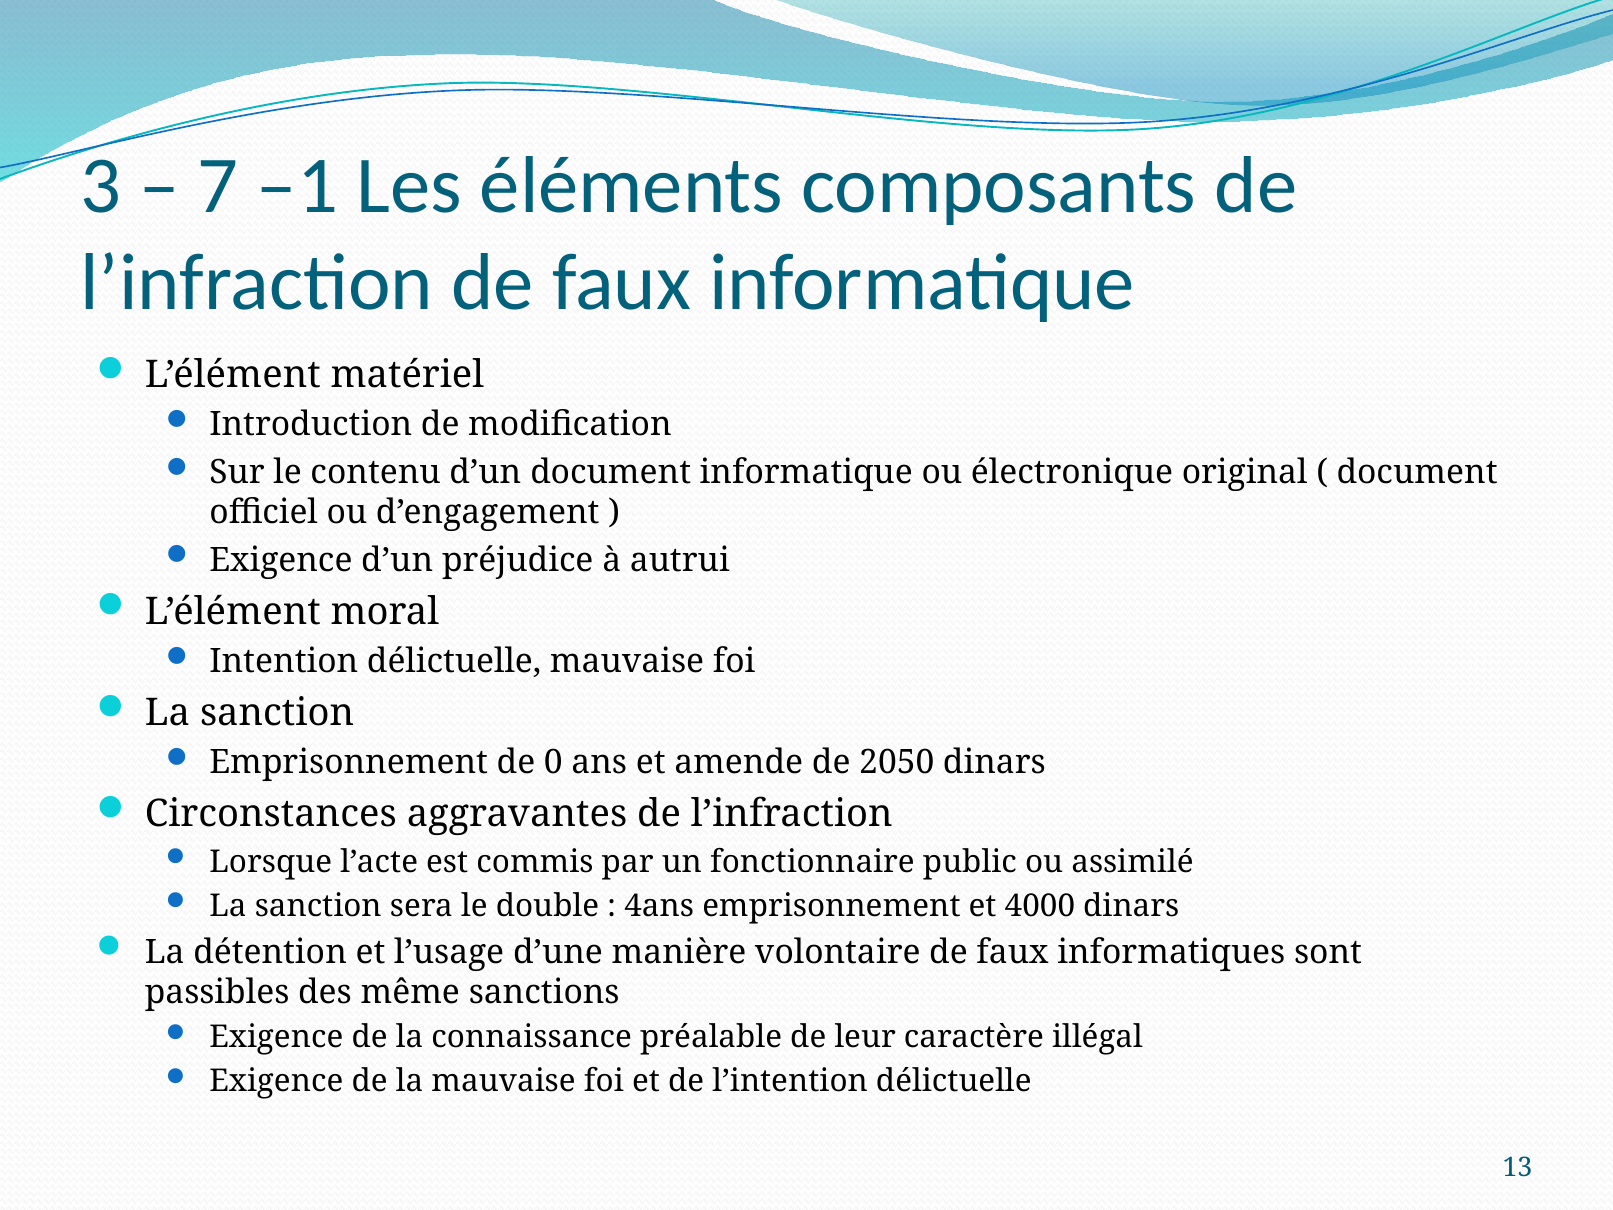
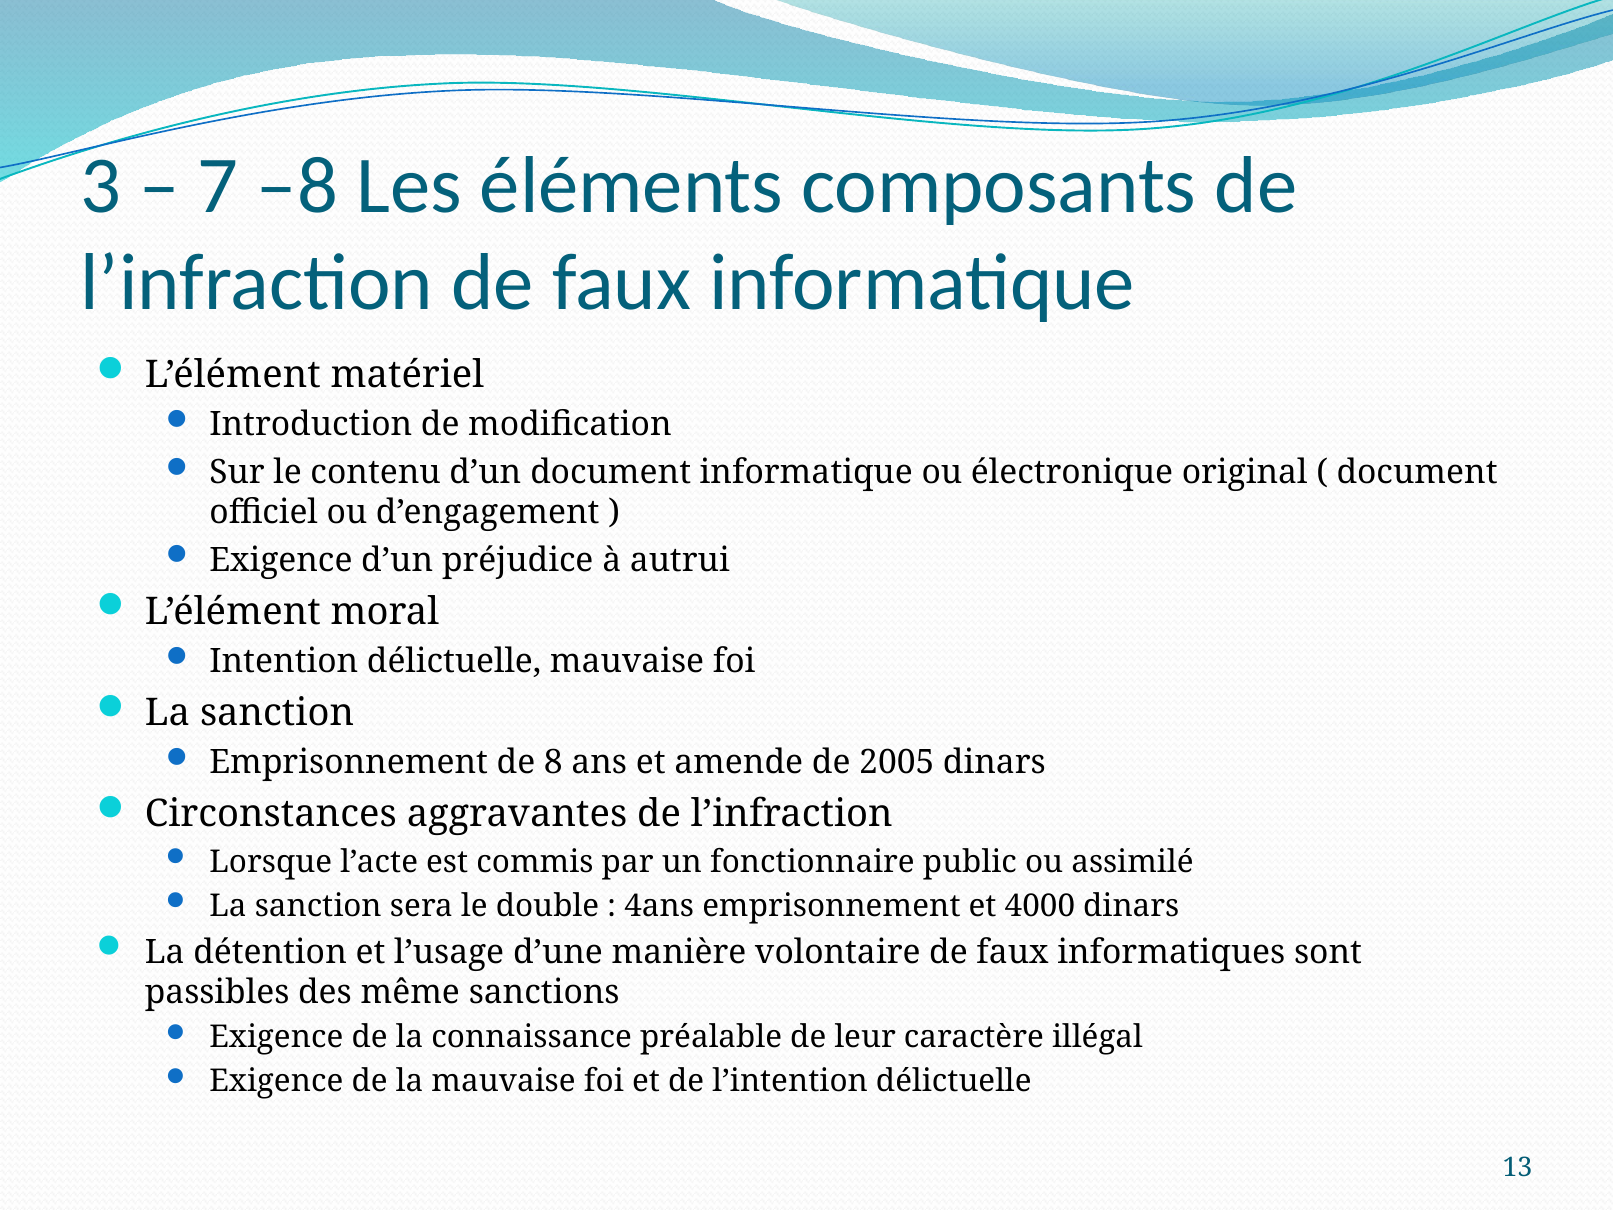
–1: –1 -> –8
0: 0 -> 8
2050: 2050 -> 2005
